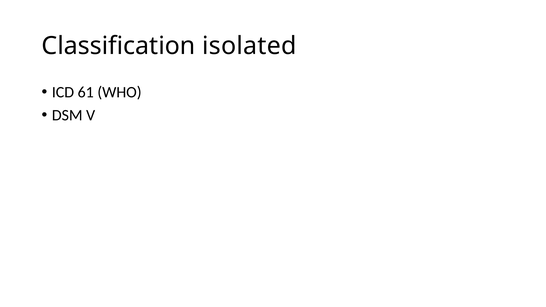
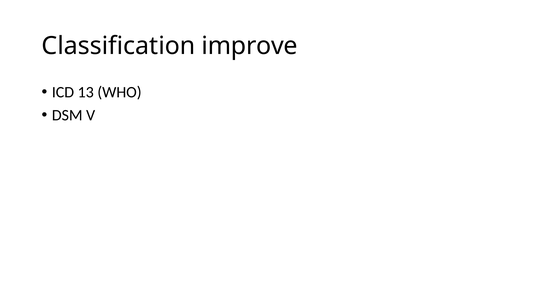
isolated: isolated -> improve
61: 61 -> 13
